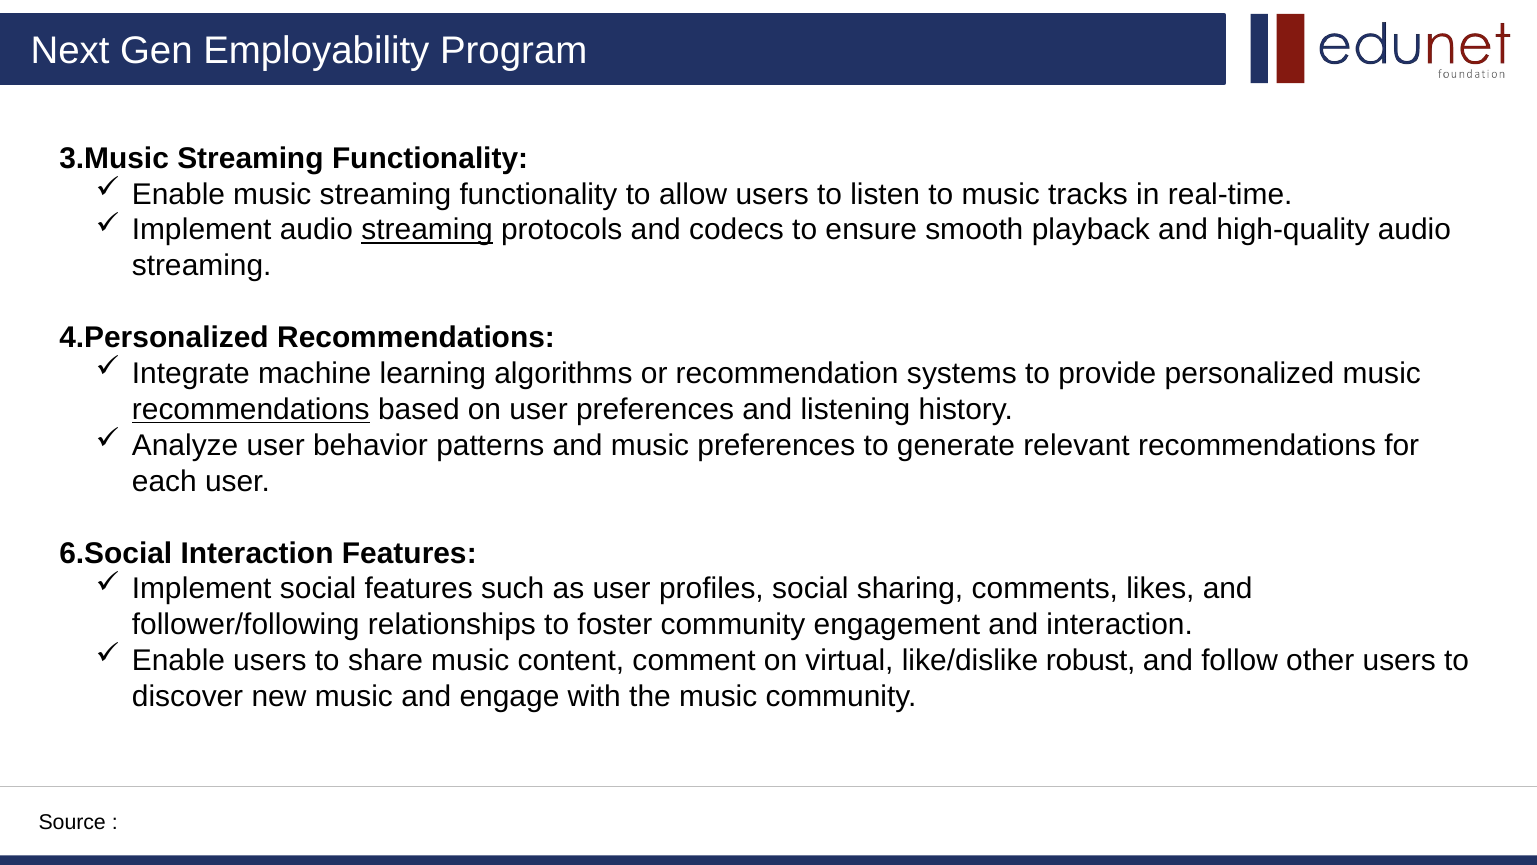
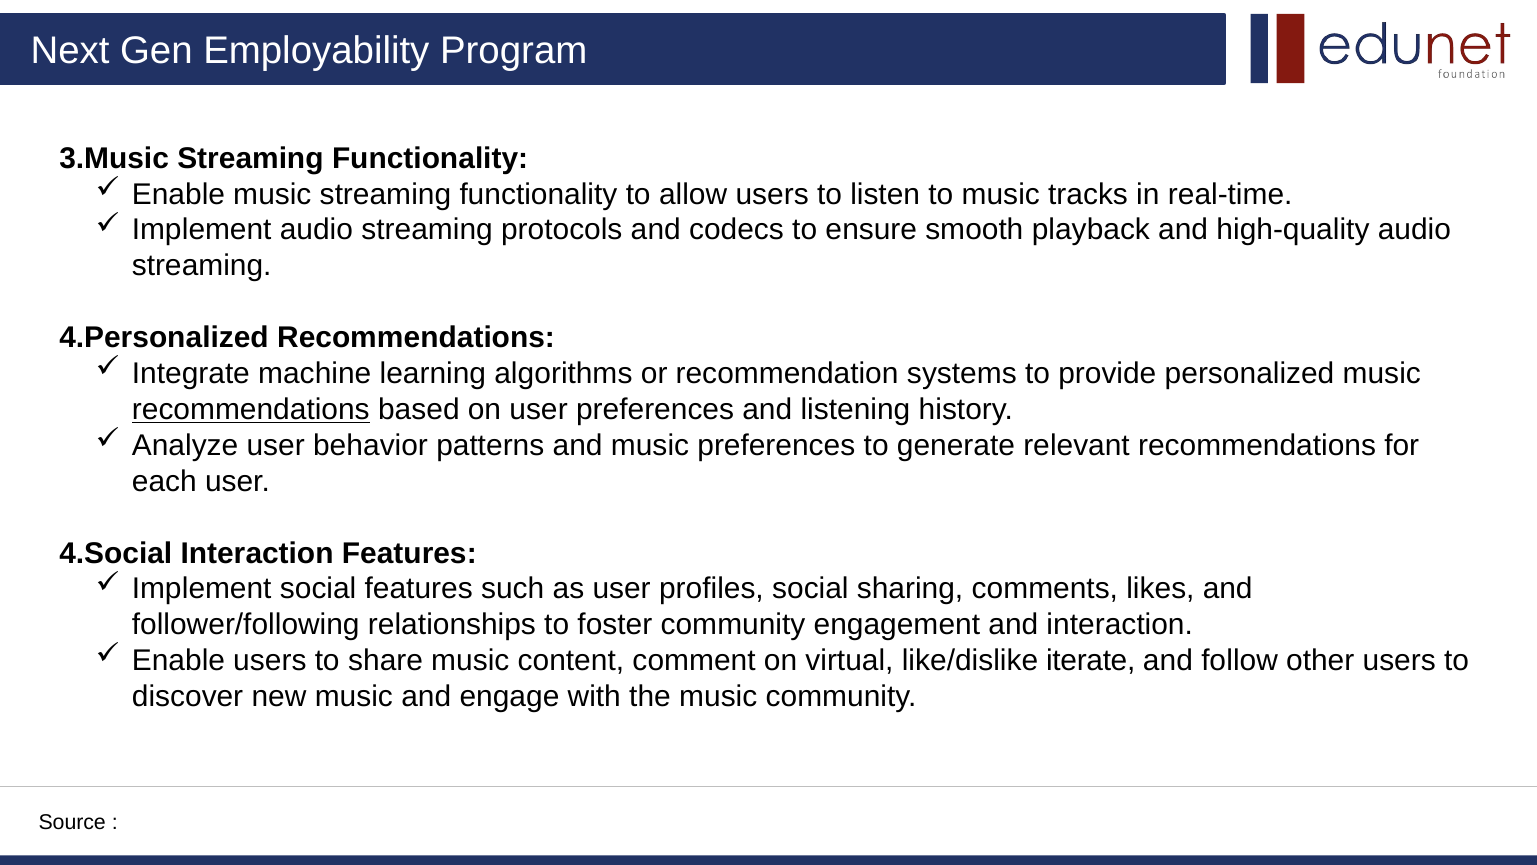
streaming at (427, 230) underline: present -> none
6.Social: 6.Social -> 4.Social
robust: robust -> iterate
